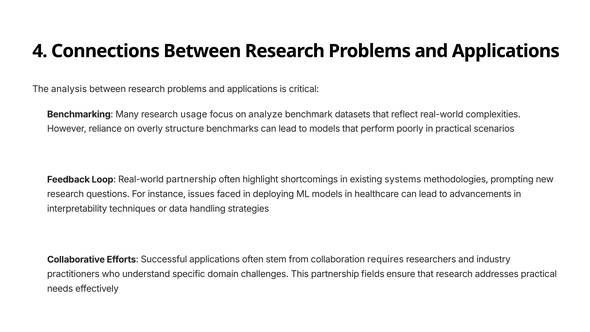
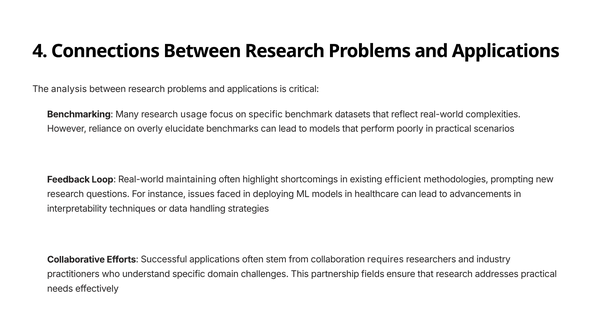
on analyze: analyze -> specific
structure: structure -> elucidate
Real-world partnership: partnership -> maintaining
systems: systems -> efficient
